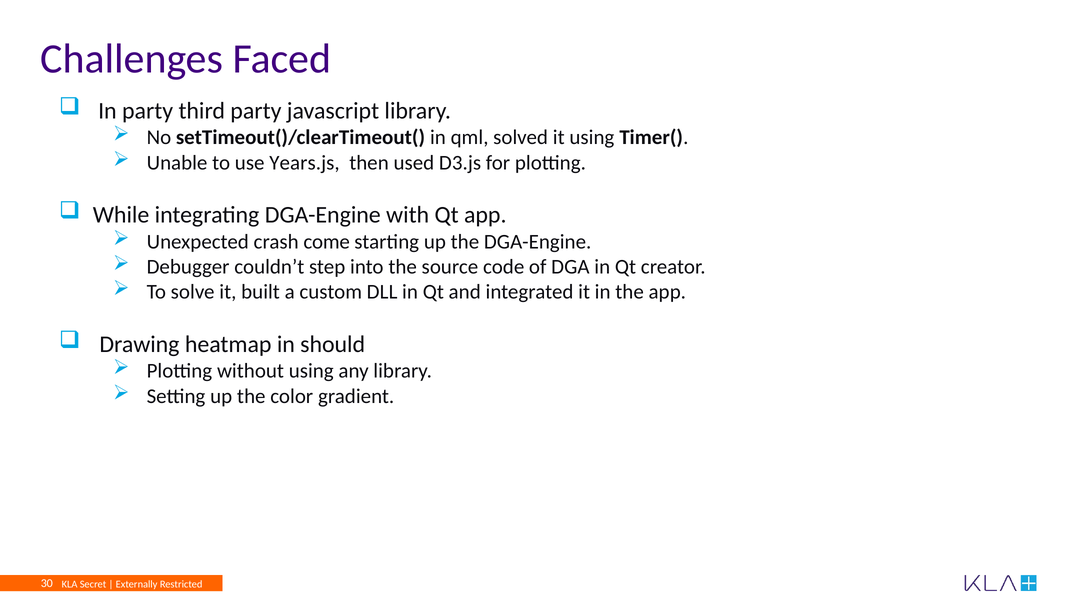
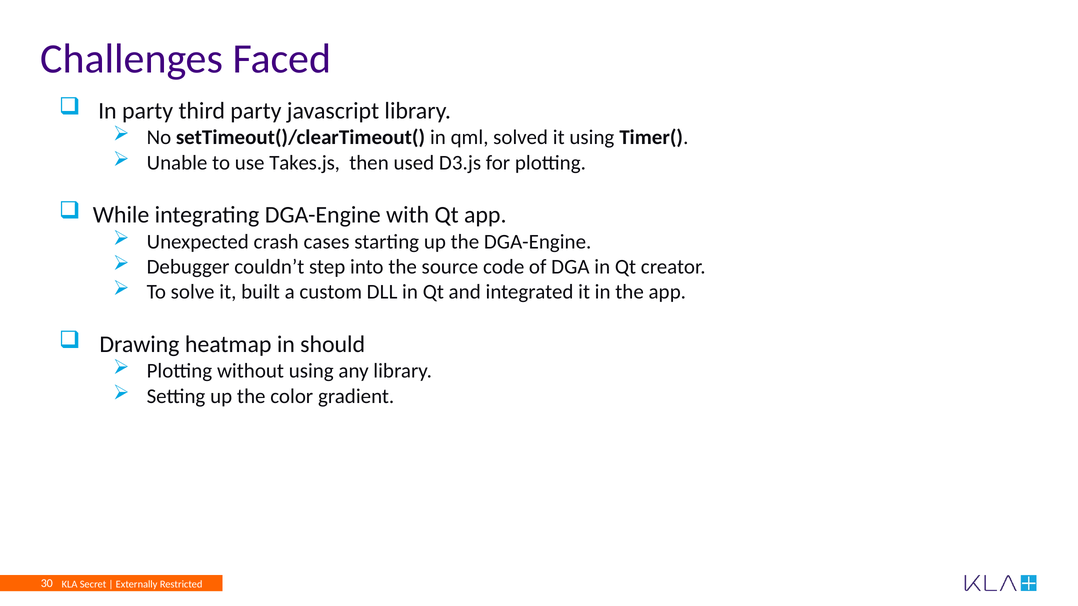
Years.js: Years.js -> Takes.js
come: come -> cases
